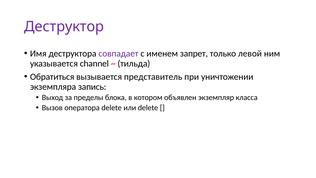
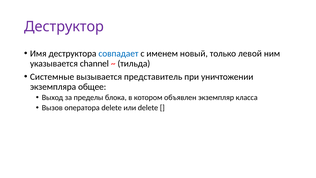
совпадает colour: purple -> blue
запрет: запрет -> новый
Обратиться: Обратиться -> Системные
запись: запись -> общее
